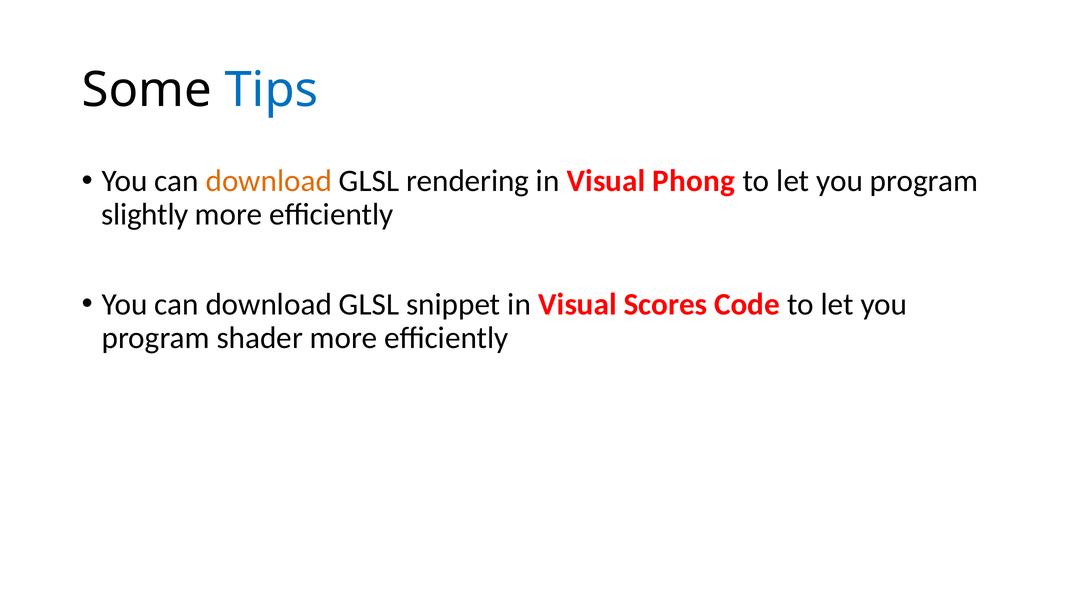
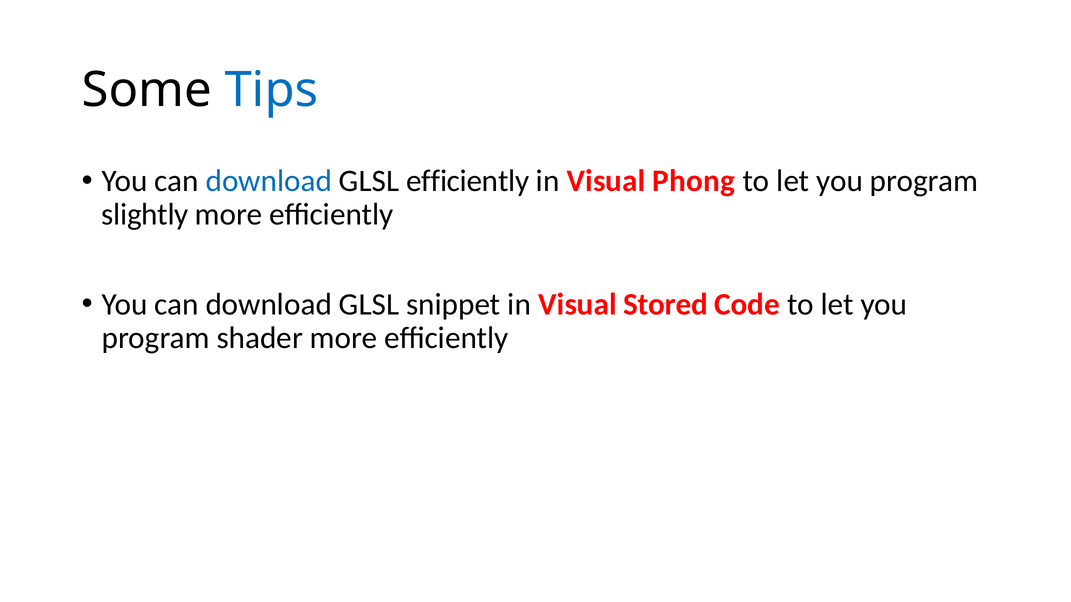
download at (269, 181) colour: orange -> blue
GLSL rendering: rendering -> efficiently
Scores: Scores -> Stored
